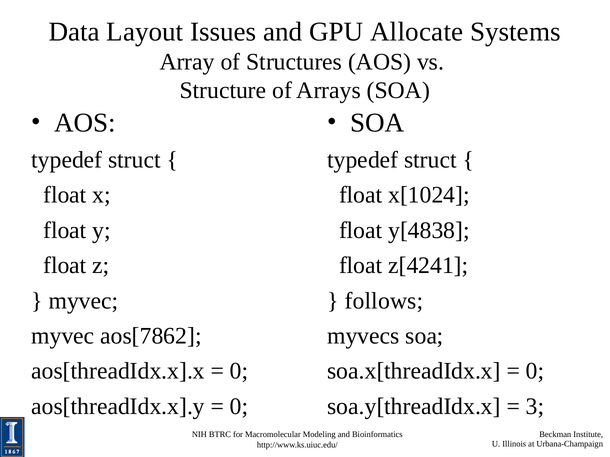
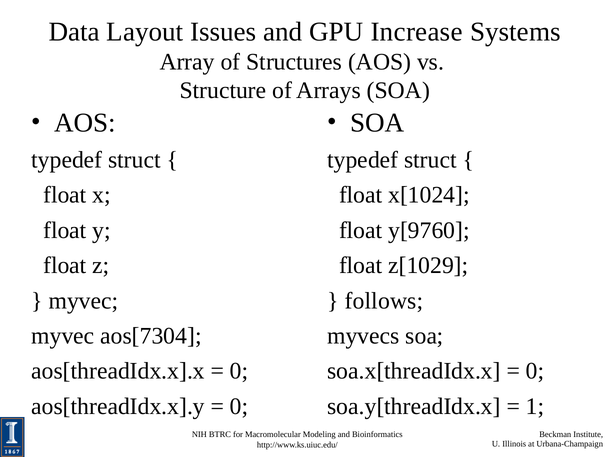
Allocate: Allocate -> Increase
y[4838: y[4838 -> y[9760
z[4241: z[4241 -> z[1029
aos[7862: aos[7862 -> aos[7304
3: 3 -> 1
